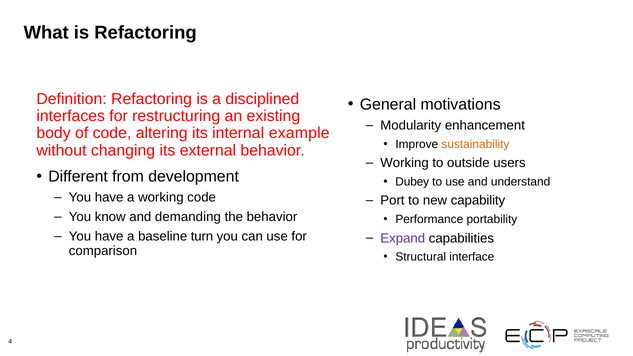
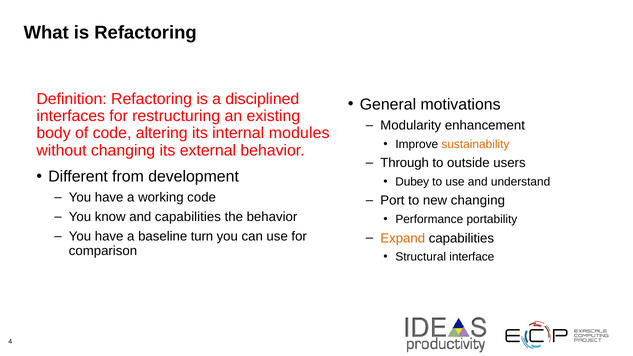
example: example -> modules
Working at (405, 163): Working -> Through
new capability: capability -> changing
and demanding: demanding -> capabilities
Expand colour: purple -> orange
